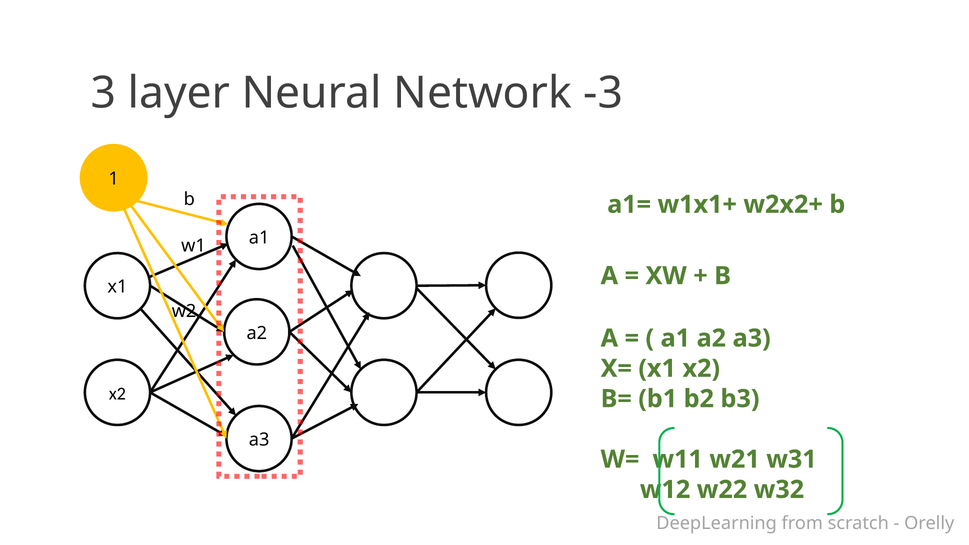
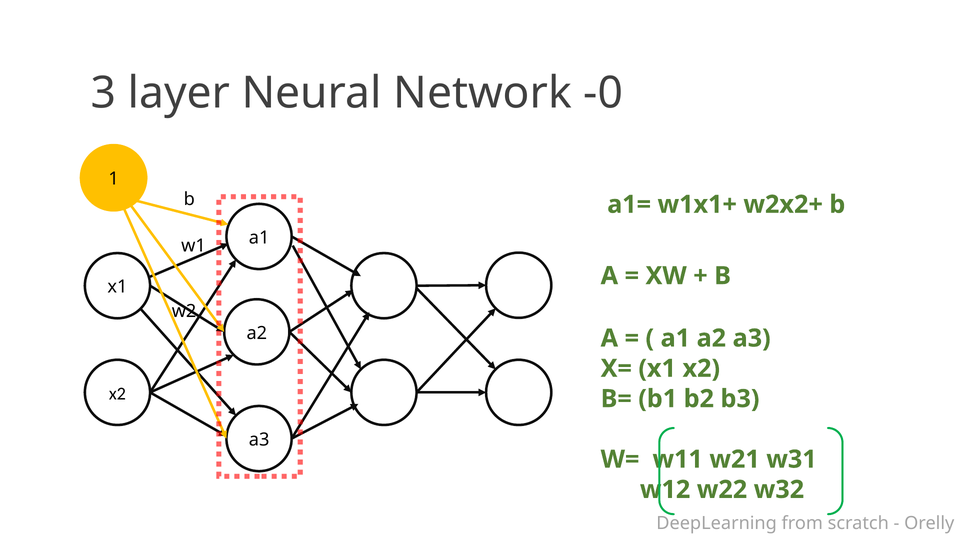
-3: -3 -> -0
